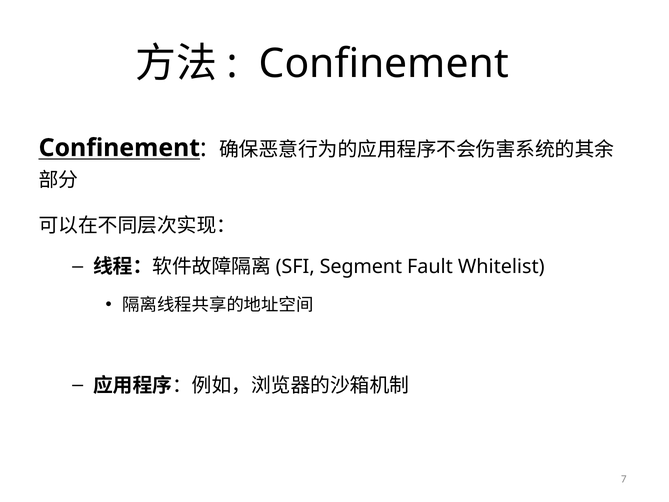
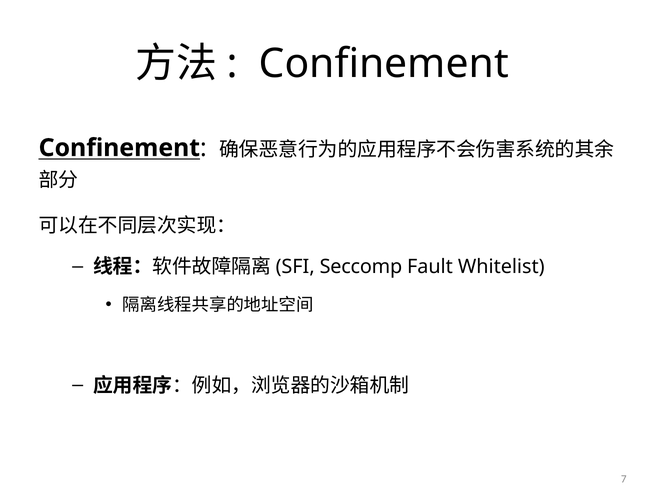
Segment: Segment -> Seccomp
